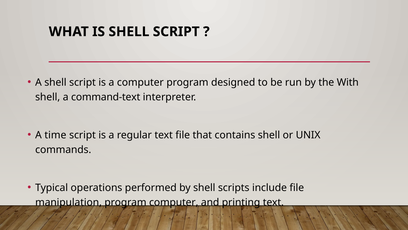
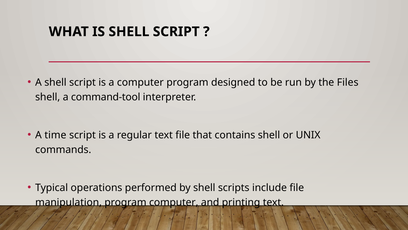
With: With -> Files
command-text: command-text -> command-tool
